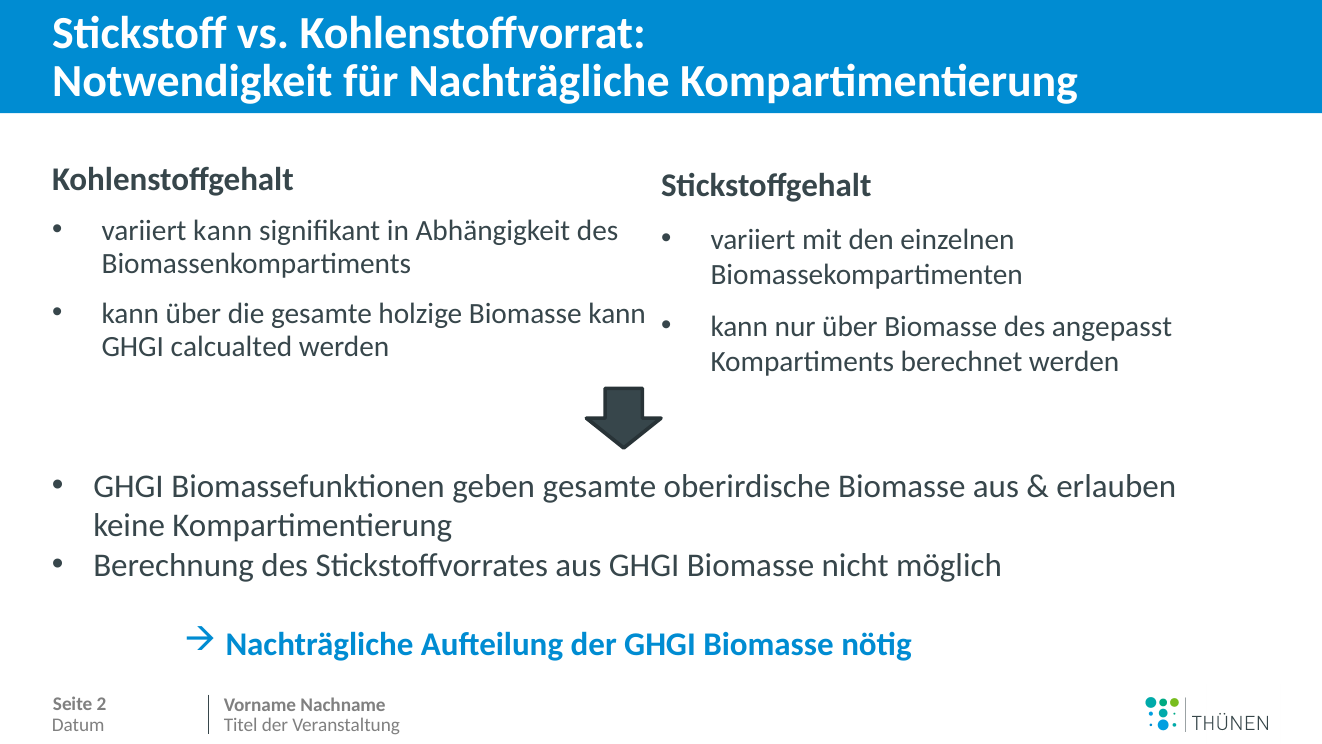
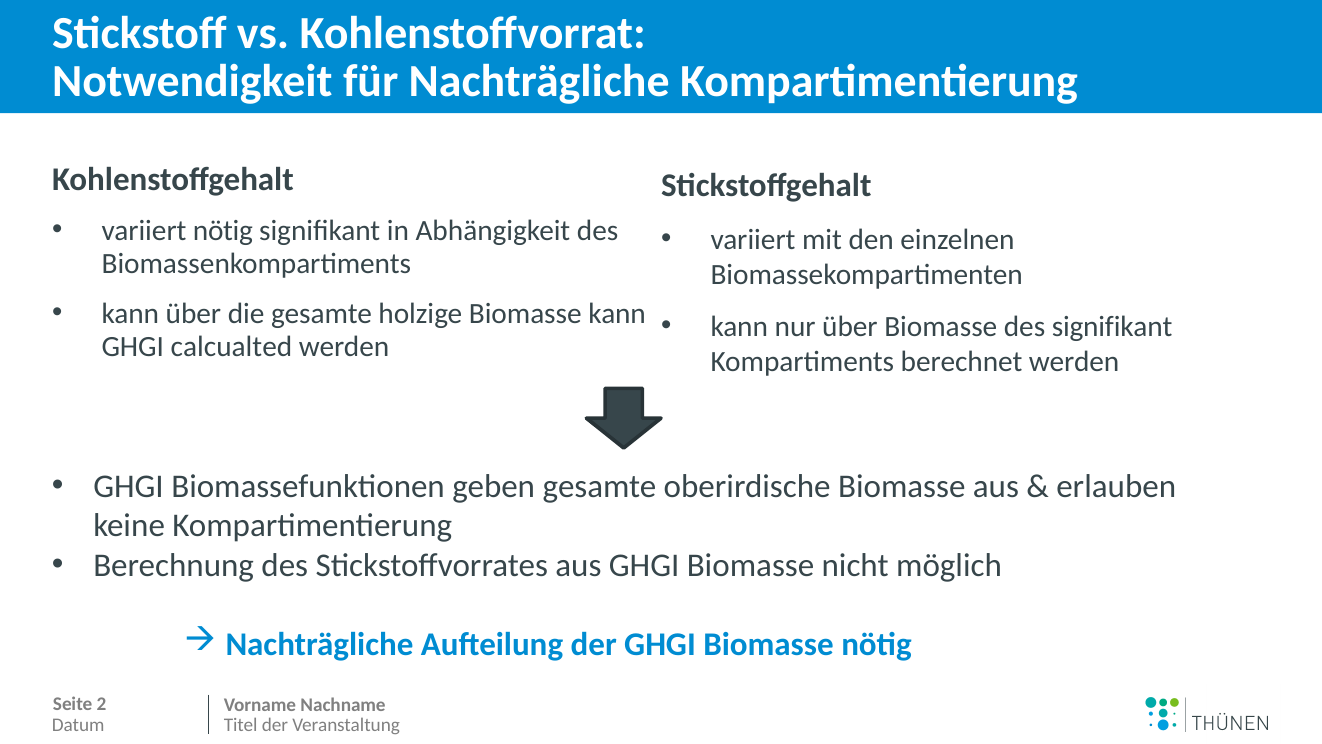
variiert kann: kann -> nötig
des angepasst: angepasst -> signifikant
